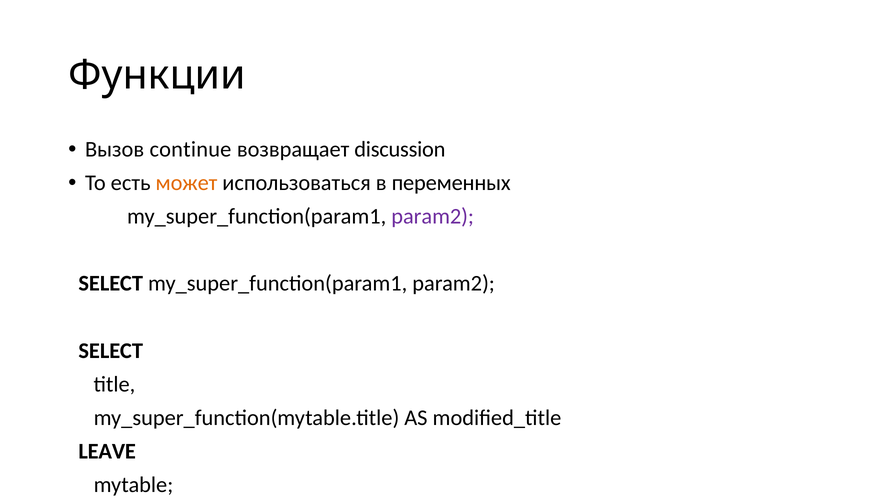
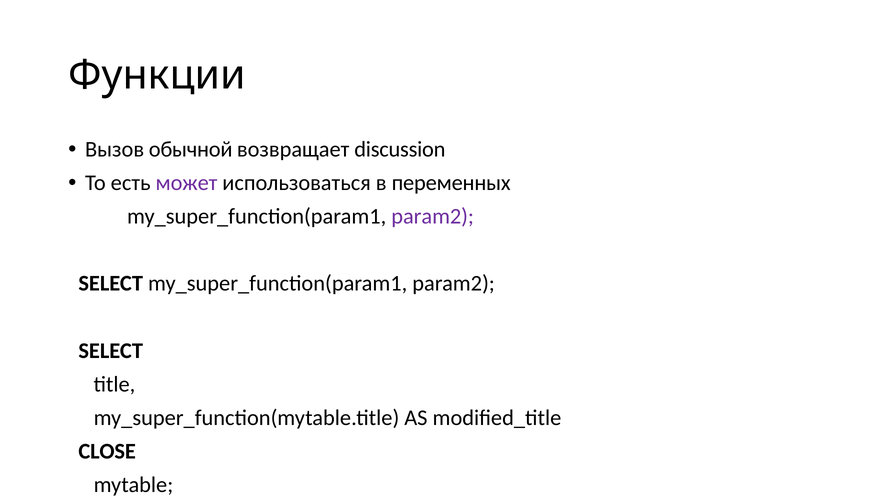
continue: continue -> обычной
может colour: orange -> purple
LEAVE: LEAVE -> CLOSE
